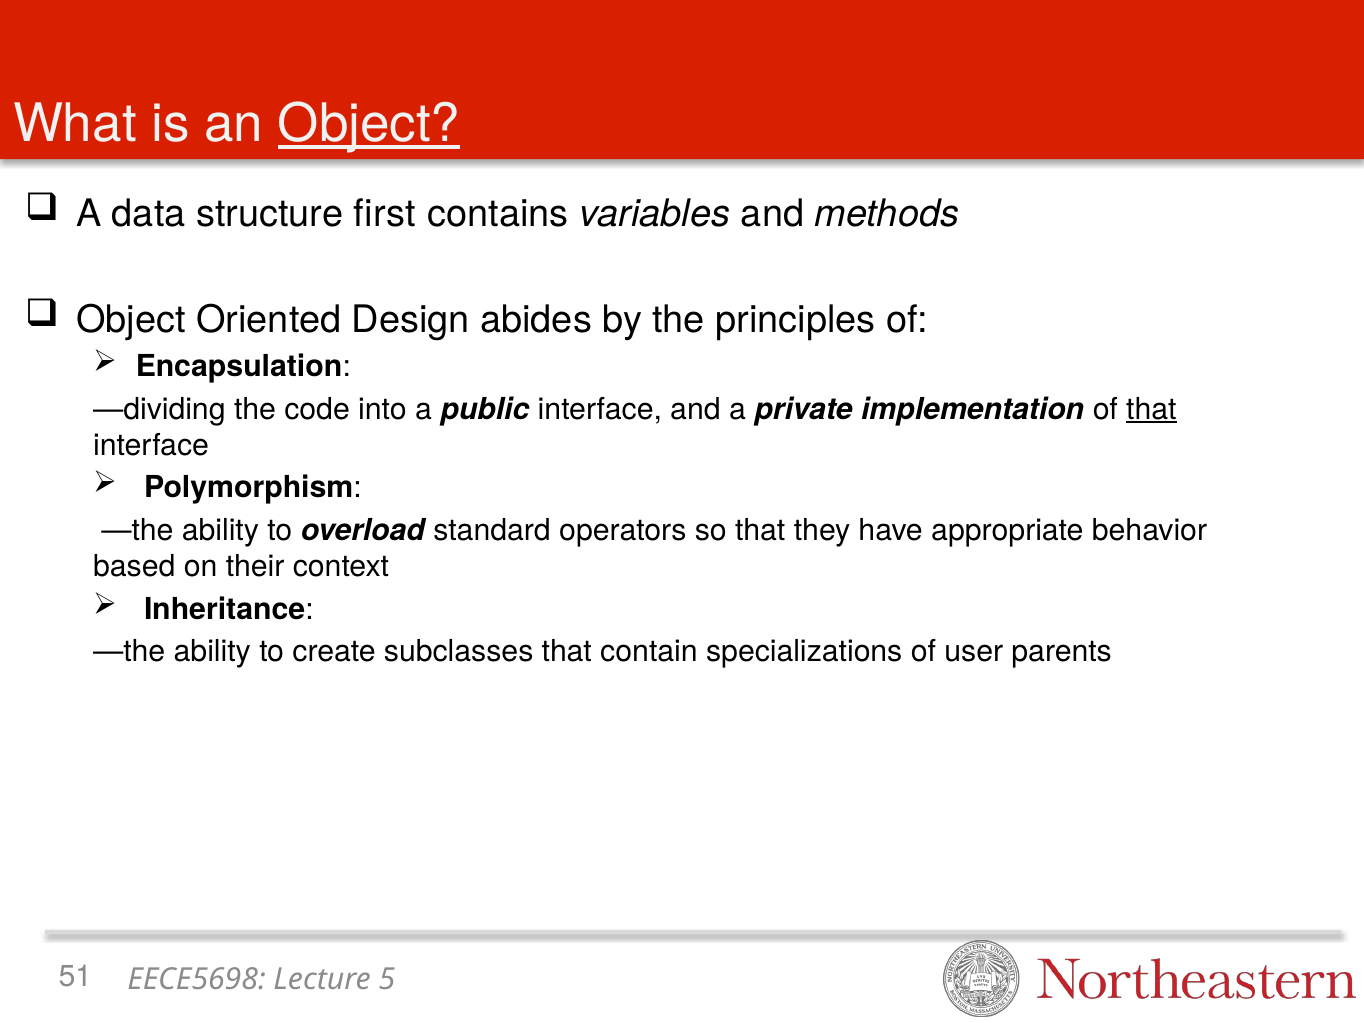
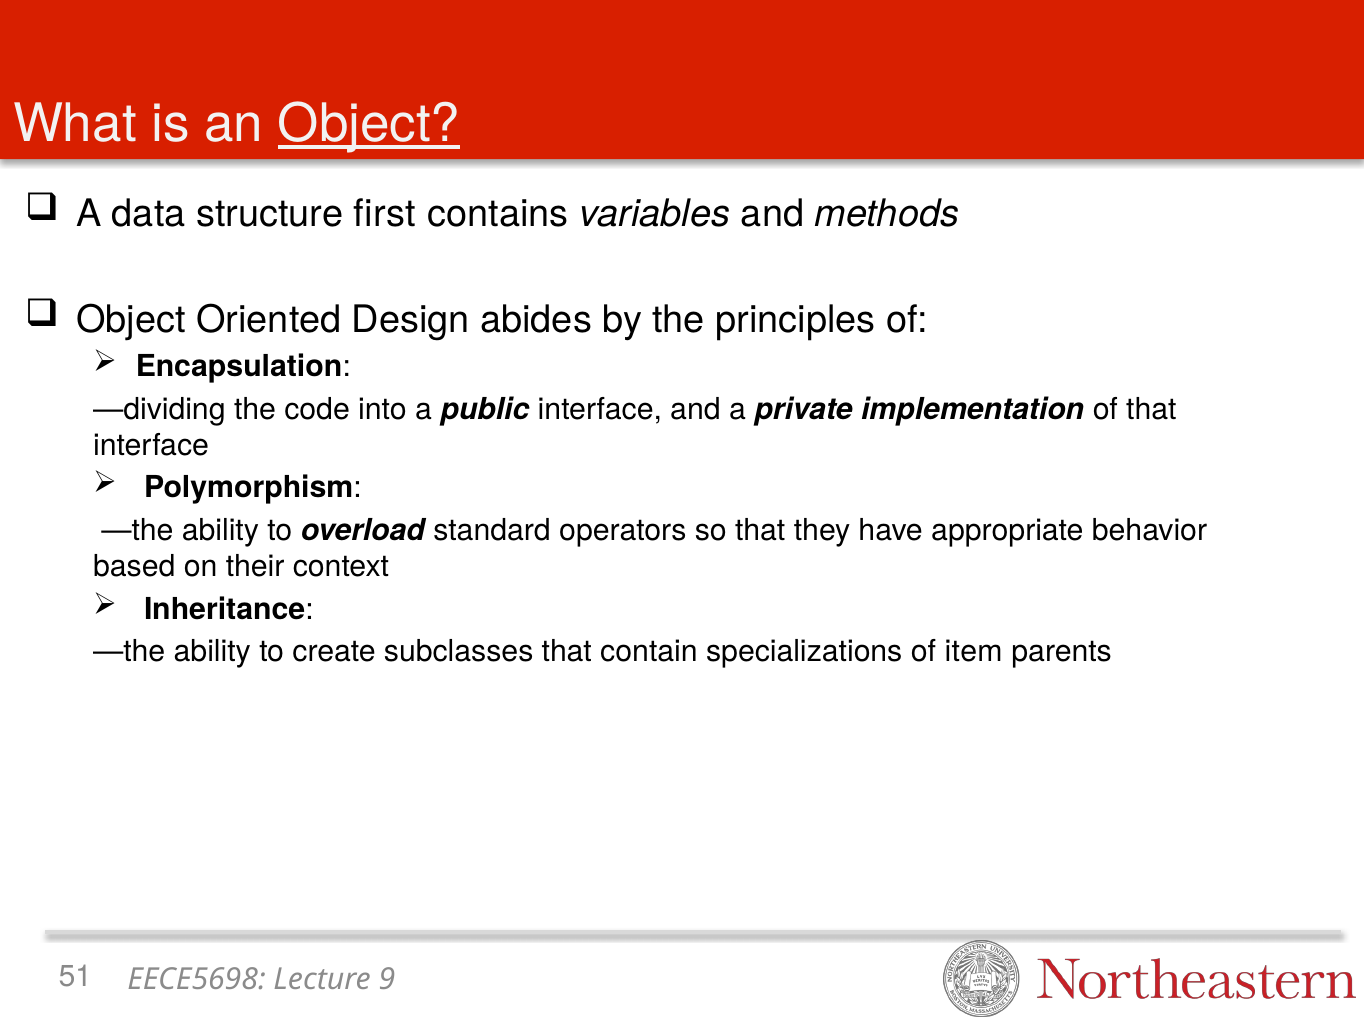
that at (1151, 409) underline: present -> none
user: user -> item
5: 5 -> 9
